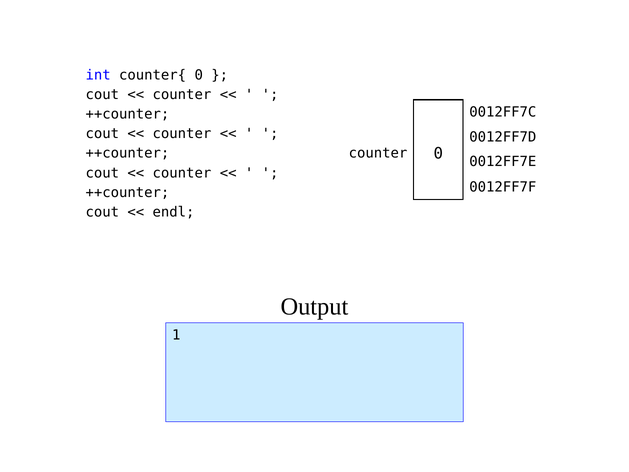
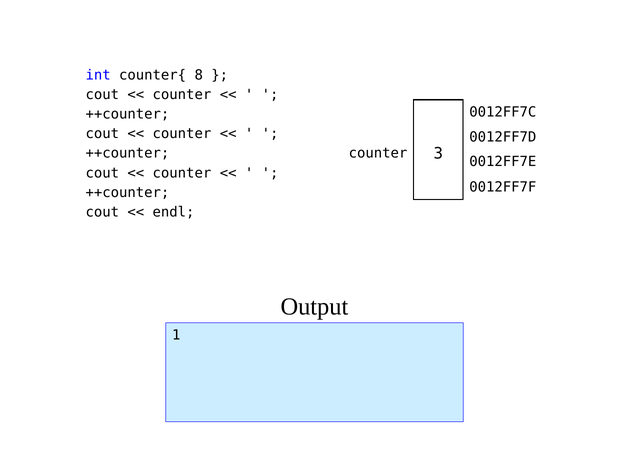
counter{ 0: 0 -> 8
counter 0: 0 -> 3
